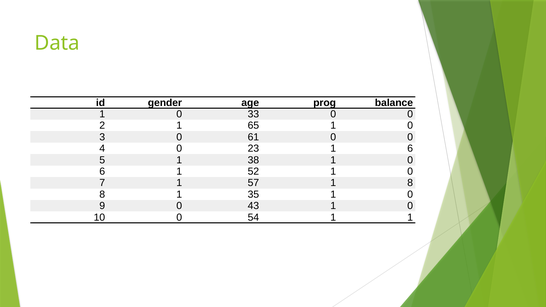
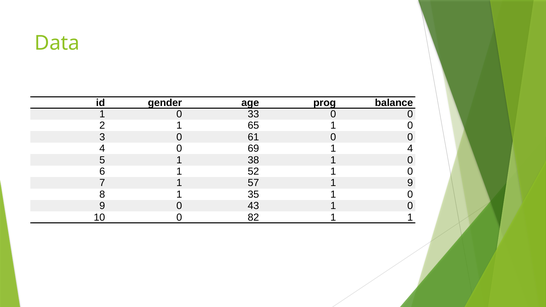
23: 23 -> 69
1 6: 6 -> 4
1 8: 8 -> 9
54: 54 -> 82
